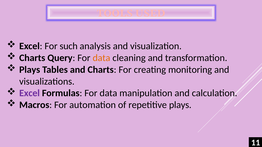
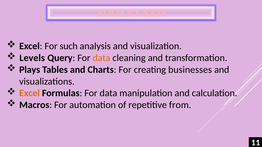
Charts at (32, 58): Charts -> Levels
monitoring: monitoring -> businesses
Excel at (30, 93) colour: purple -> orange
repetitive plays: plays -> from
